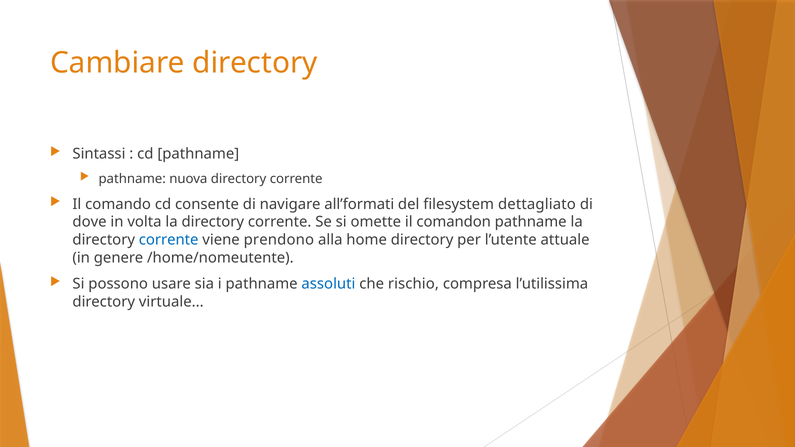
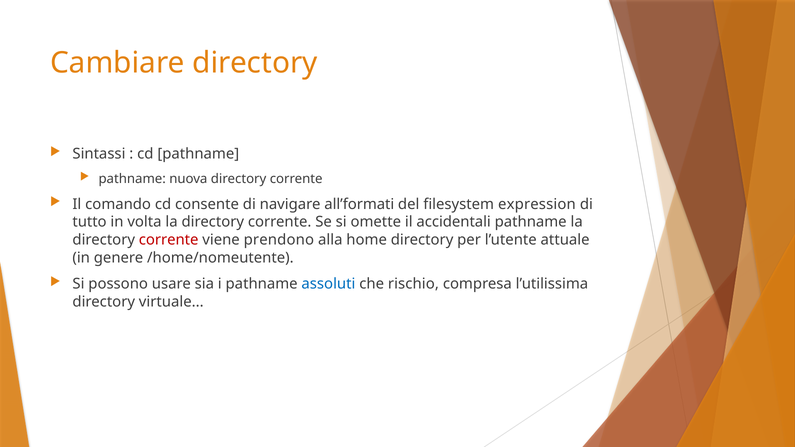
dettagliato: dettagliato -> expression
dove: dove -> tutto
comandon: comandon -> accidentali
corrente at (169, 240) colour: blue -> red
